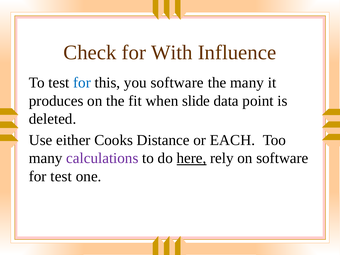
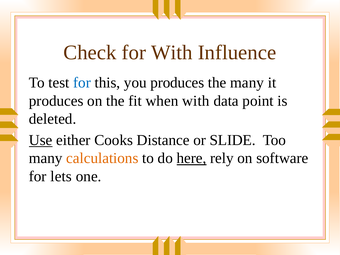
you software: software -> produces
when slide: slide -> with
Use underline: none -> present
EACH: EACH -> SLIDE
calculations colour: purple -> orange
for test: test -> lets
